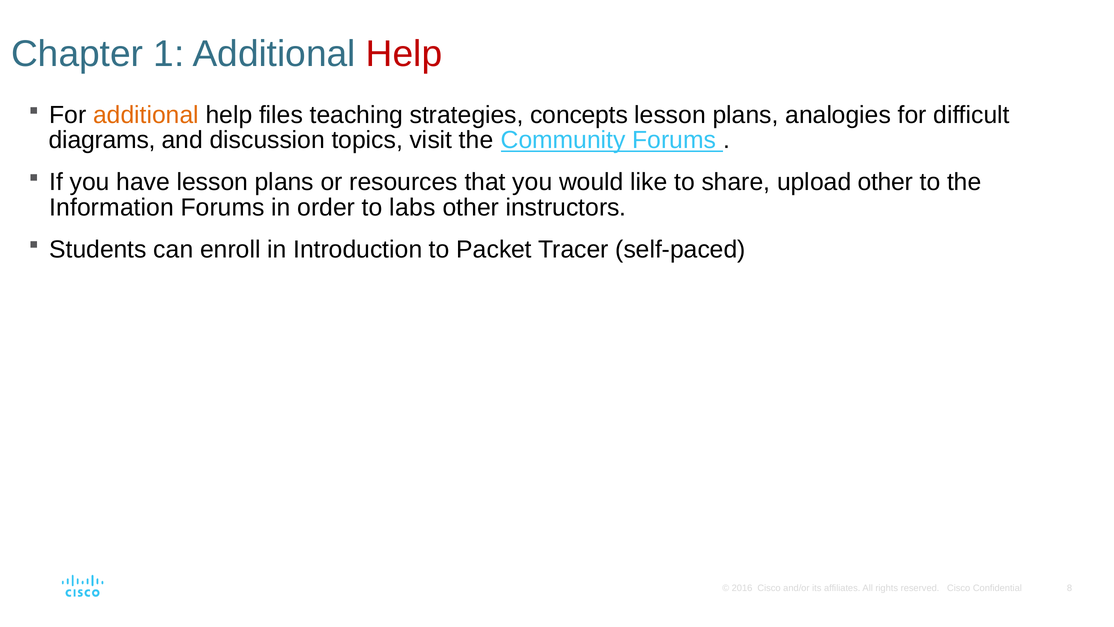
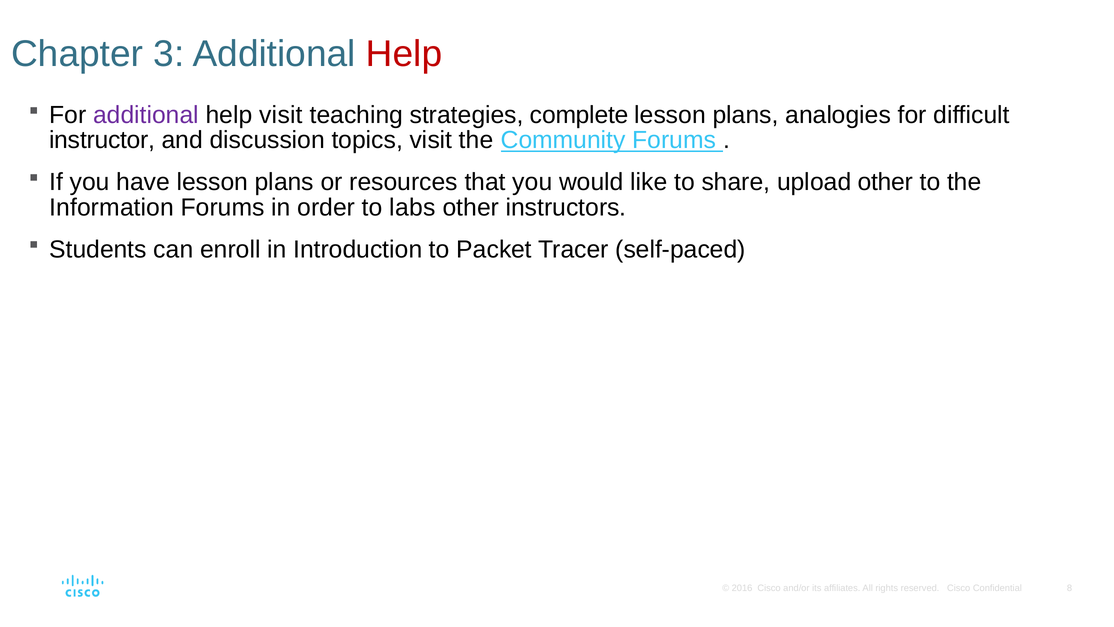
1: 1 -> 3
additional at (146, 115) colour: orange -> purple
help files: files -> visit
concepts: concepts -> complete
diagrams: diagrams -> instructor
